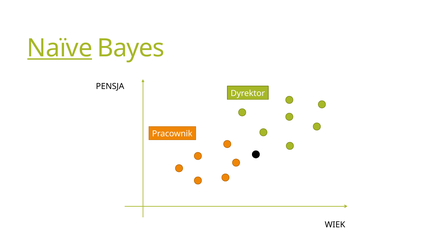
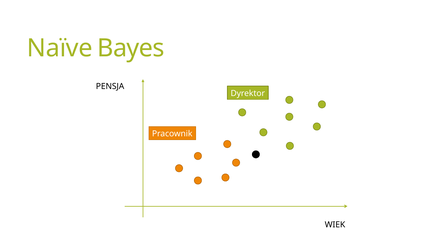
Naïve underline: present -> none
